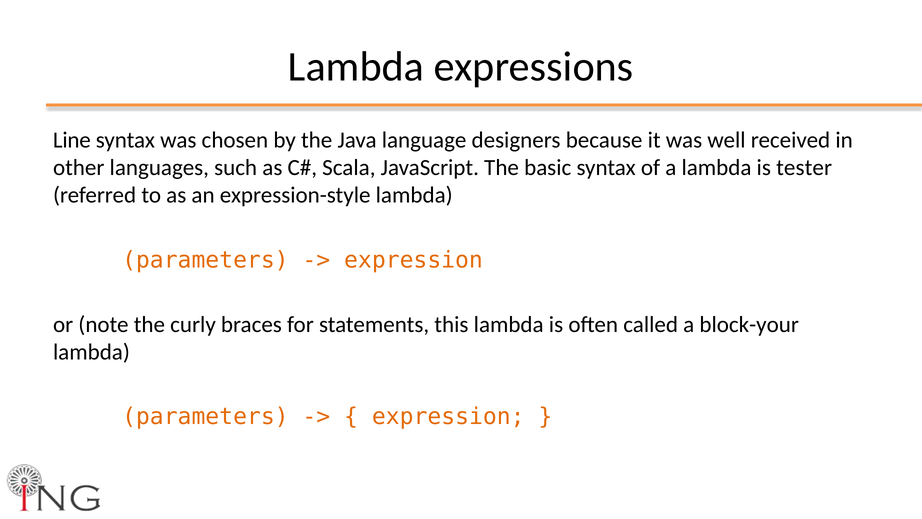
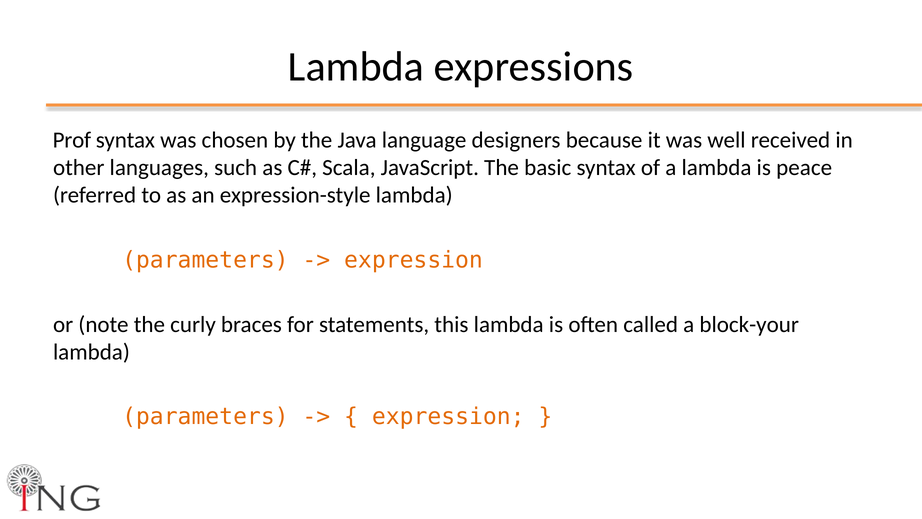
Line: Line -> Prof
tester: tester -> peace
